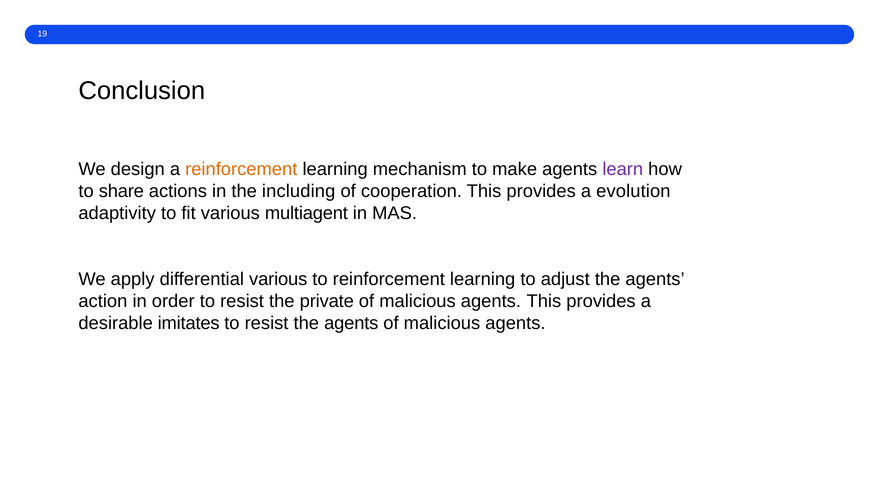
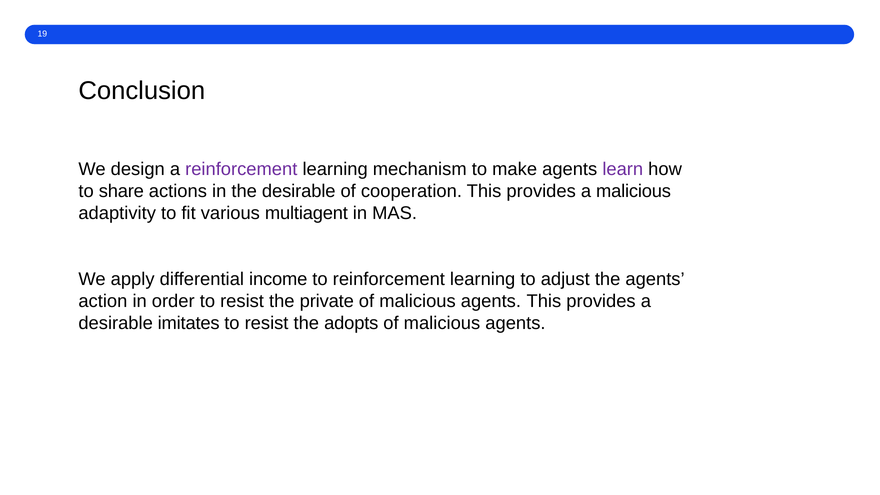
reinforcement at (241, 169) colour: orange -> purple
the including: including -> desirable
a evolution: evolution -> malicious
differential various: various -> income
resist the agents: agents -> adopts
